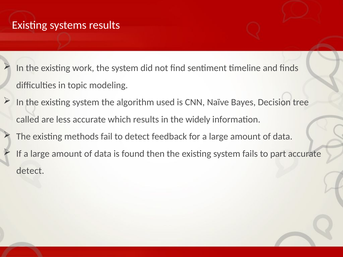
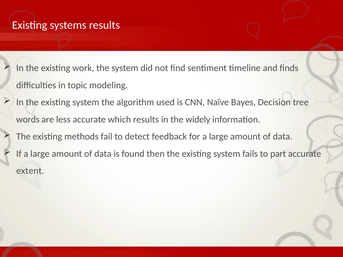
called: called -> words
detect at (30, 171): detect -> extent
